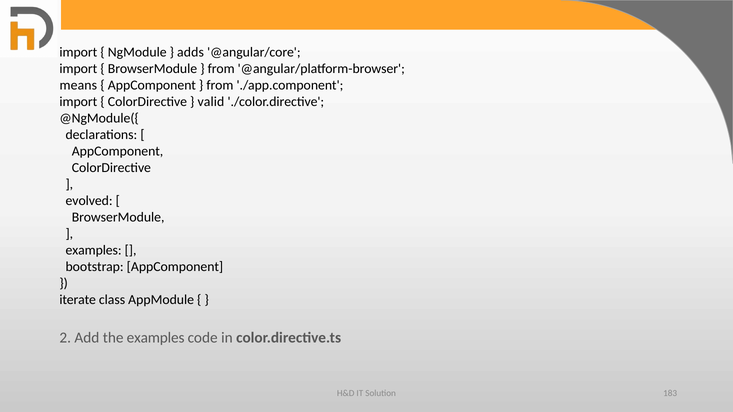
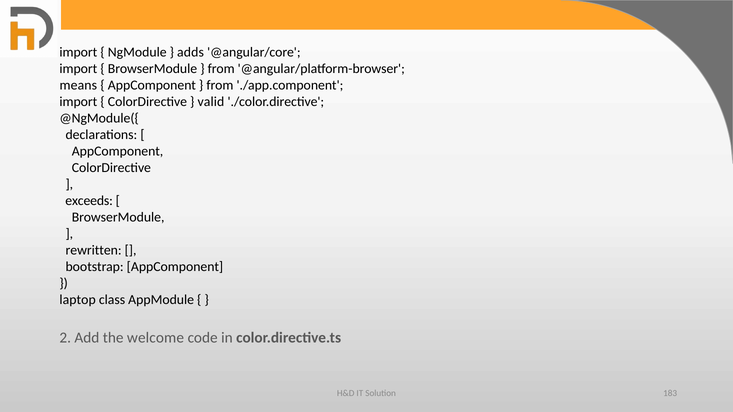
evolved: evolved -> exceeds
examples at (94, 250): examples -> rewritten
iterate: iterate -> laptop
the examples: examples -> welcome
